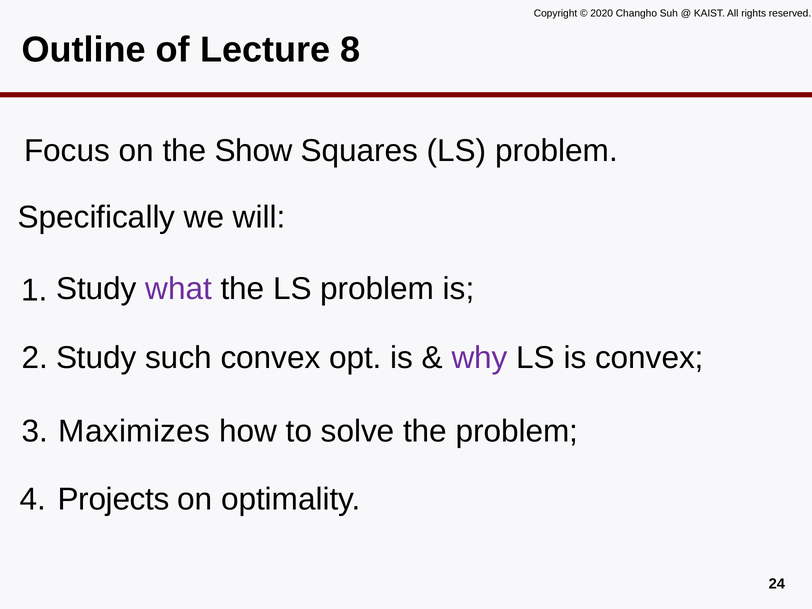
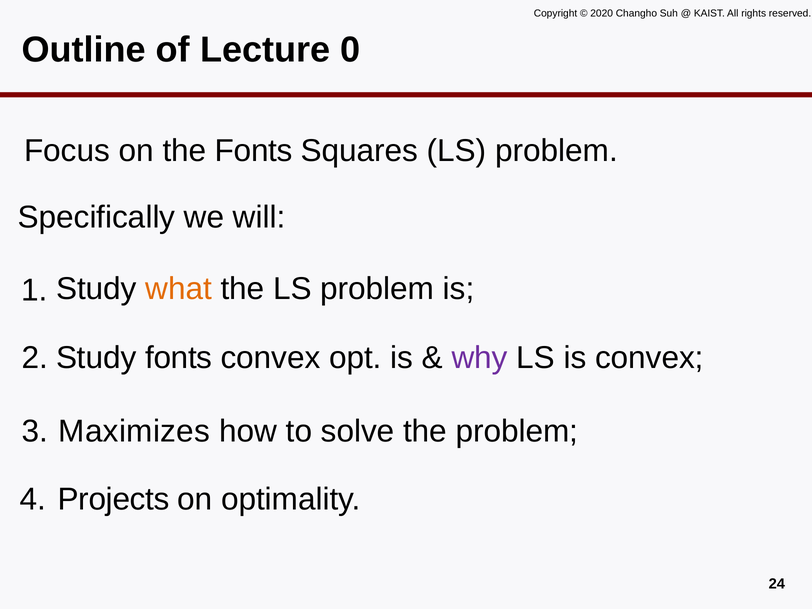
8: 8 -> 0
the Show: Show -> Fonts
what colour: purple -> orange
Study such: such -> fonts
